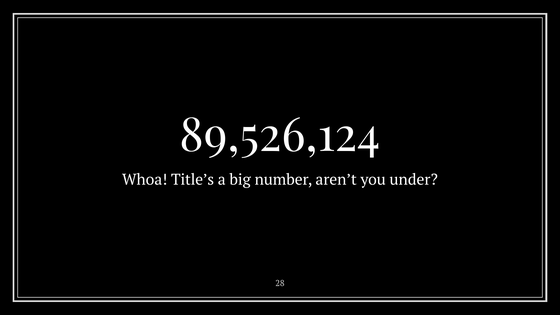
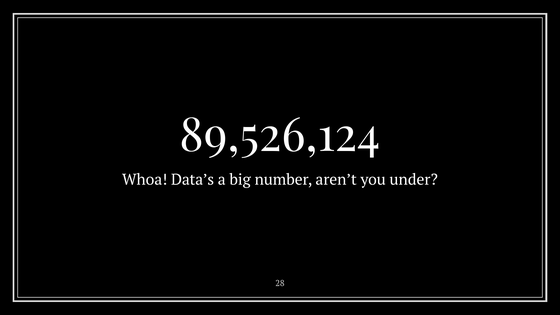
Title’s: Title’s -> Data’s
